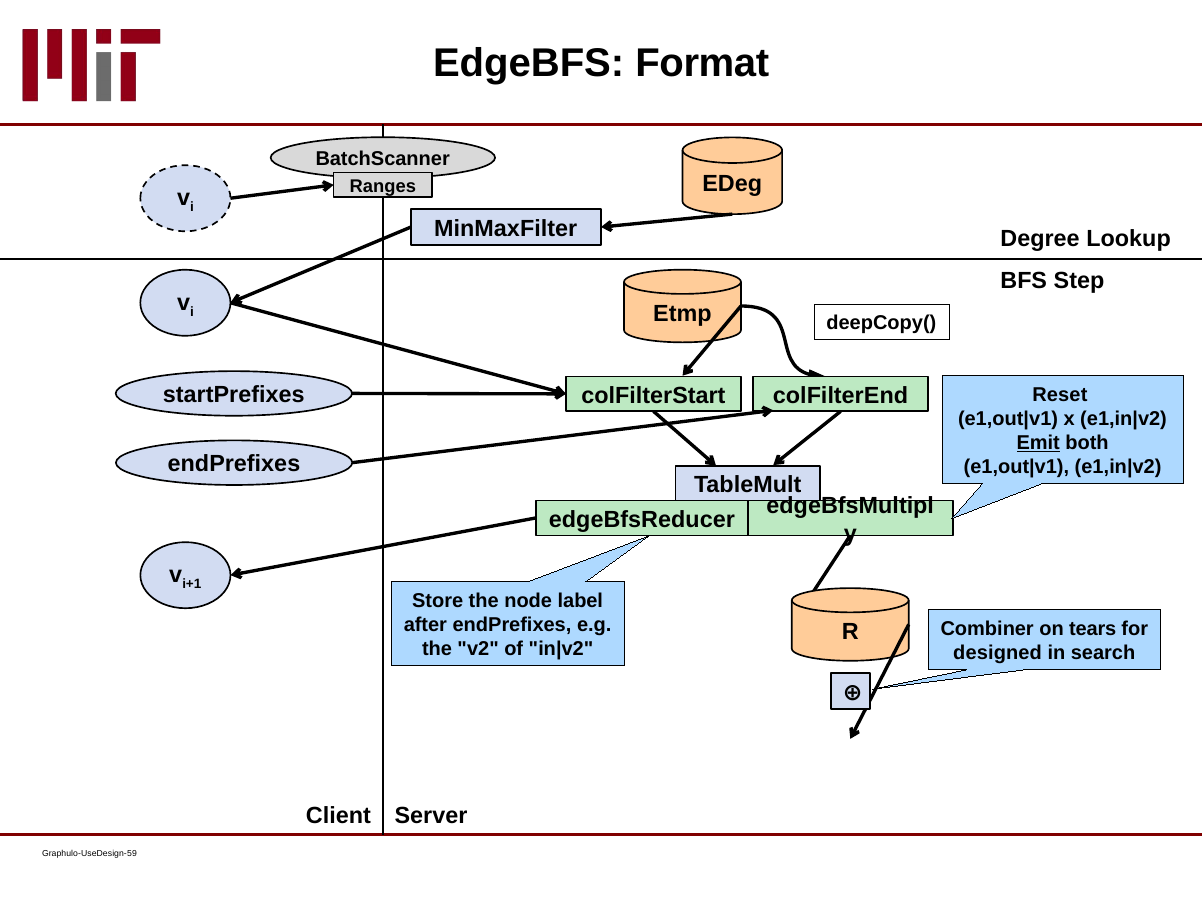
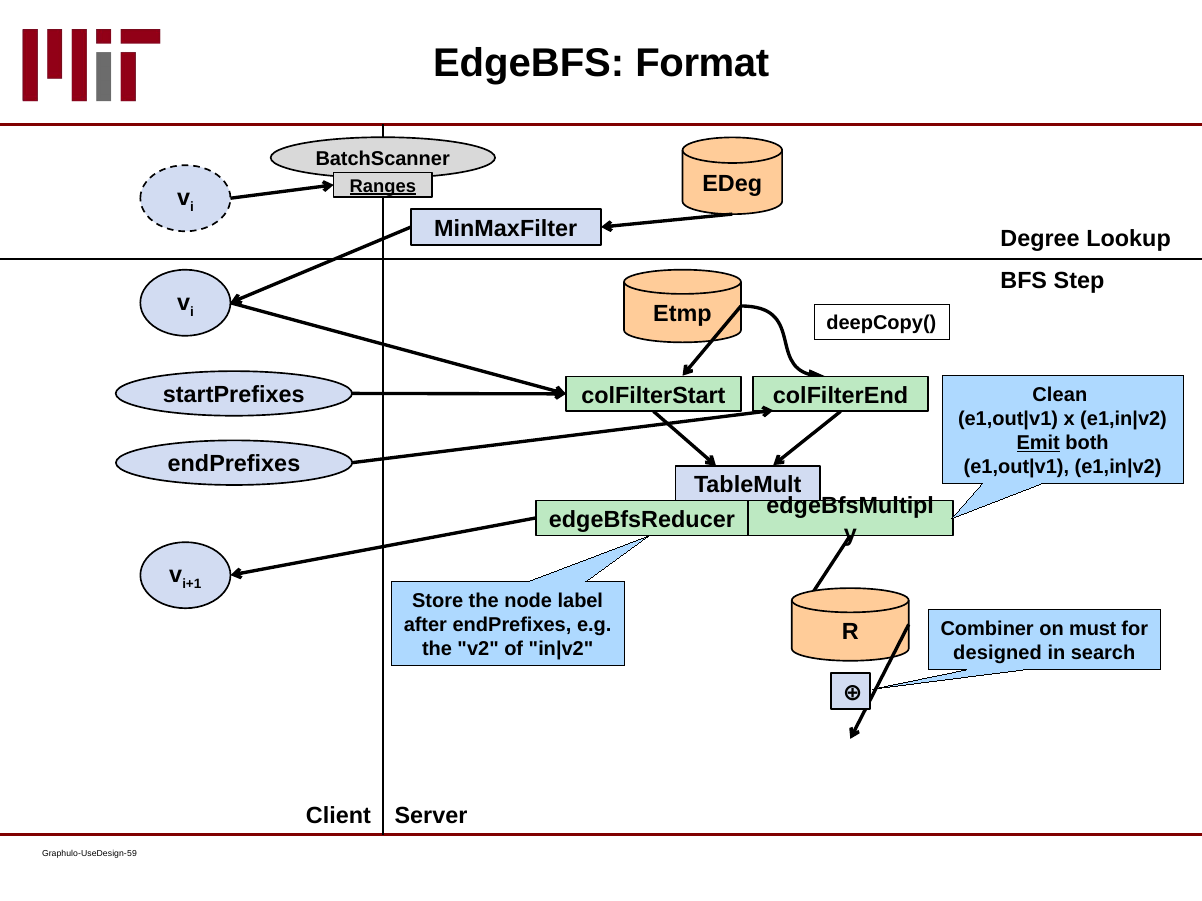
Ranges underline: none -> present
Reset: Reset -> Clean
tears: tears -> must
